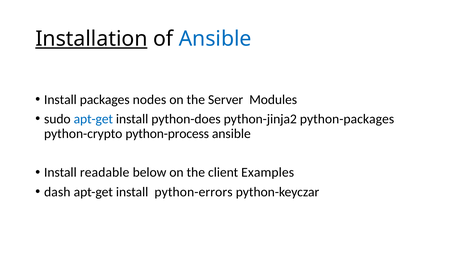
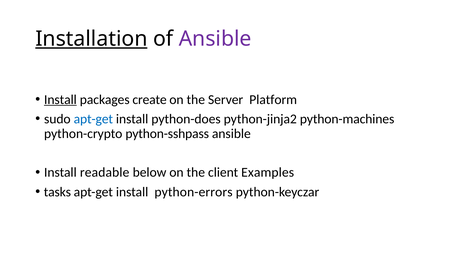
Ansible at (215, 39) colour: blue -> purple
Install at (60, 100) underline: none -> present
nodes: nodes -> create
Modules: Modules -> Platform
python-packages: python-packages -> python-machines
python-process: python-process -> python-sshpass
dash: dash -> tasks
